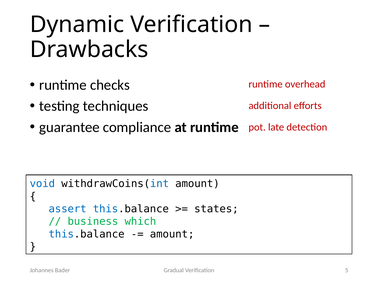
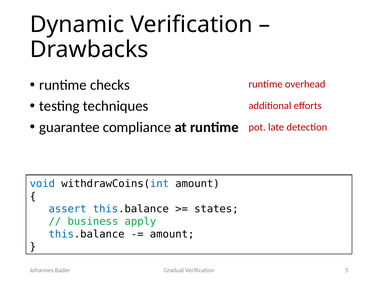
which: which -> apply
